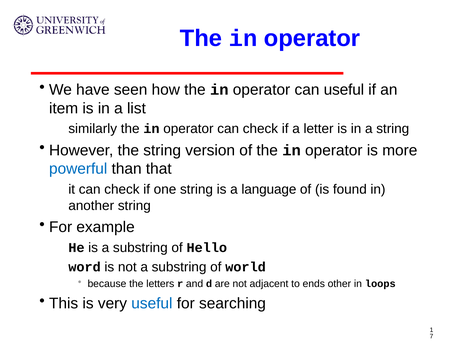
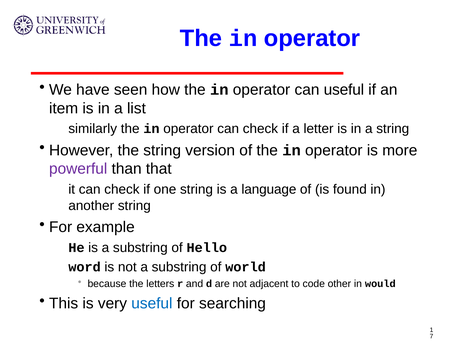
powerful colour: blue -> purple
ends: ends -> code
loops: loops -> would
